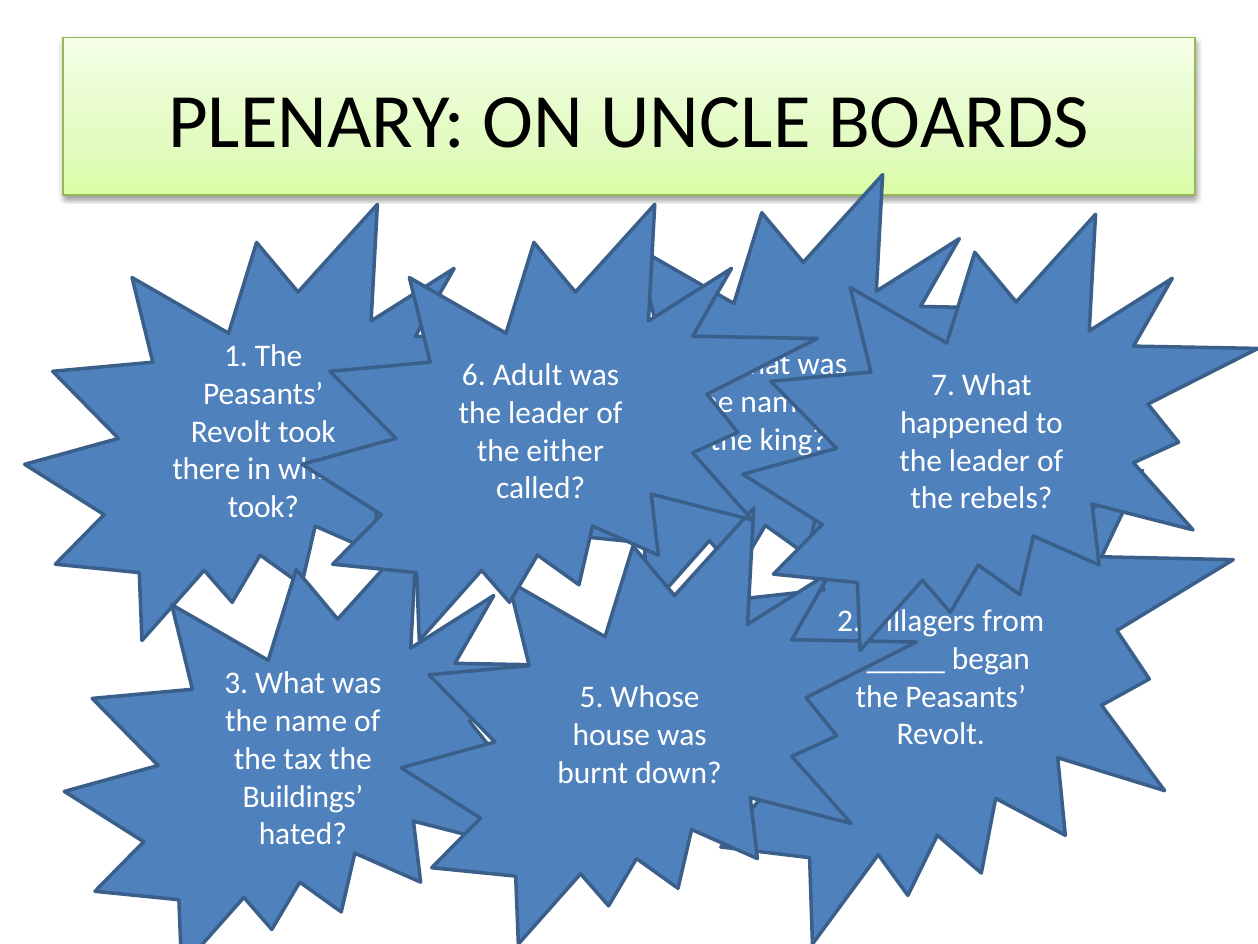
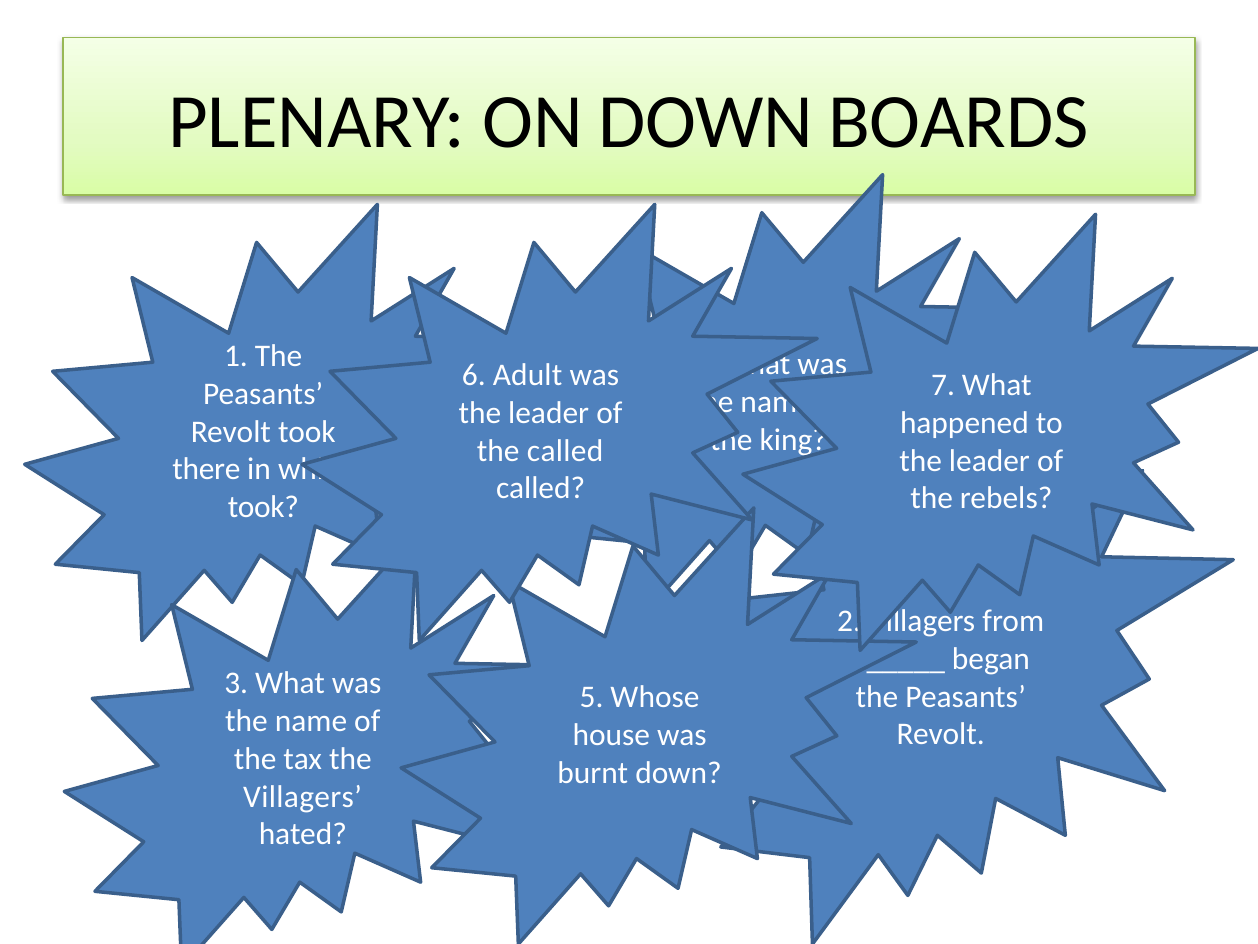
ON UNCLE: UNCLE -> DOWN
the either: either -> called
Buildings at (303, 796): Buildings -> Villagers
